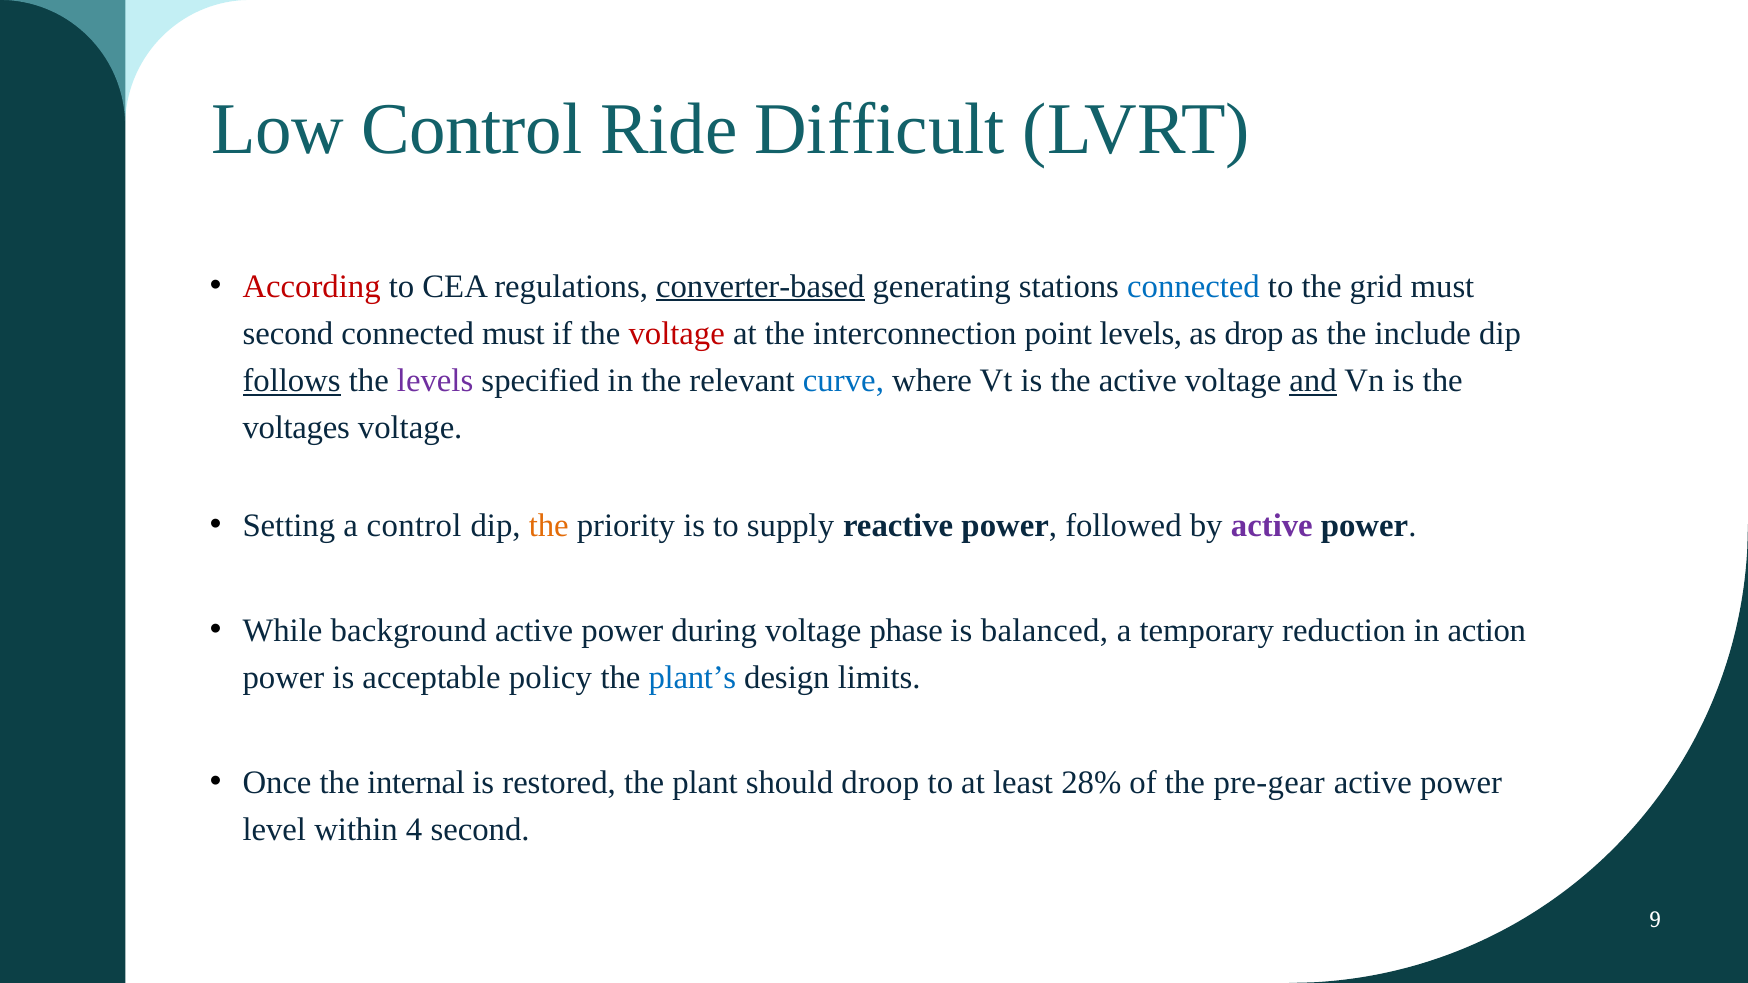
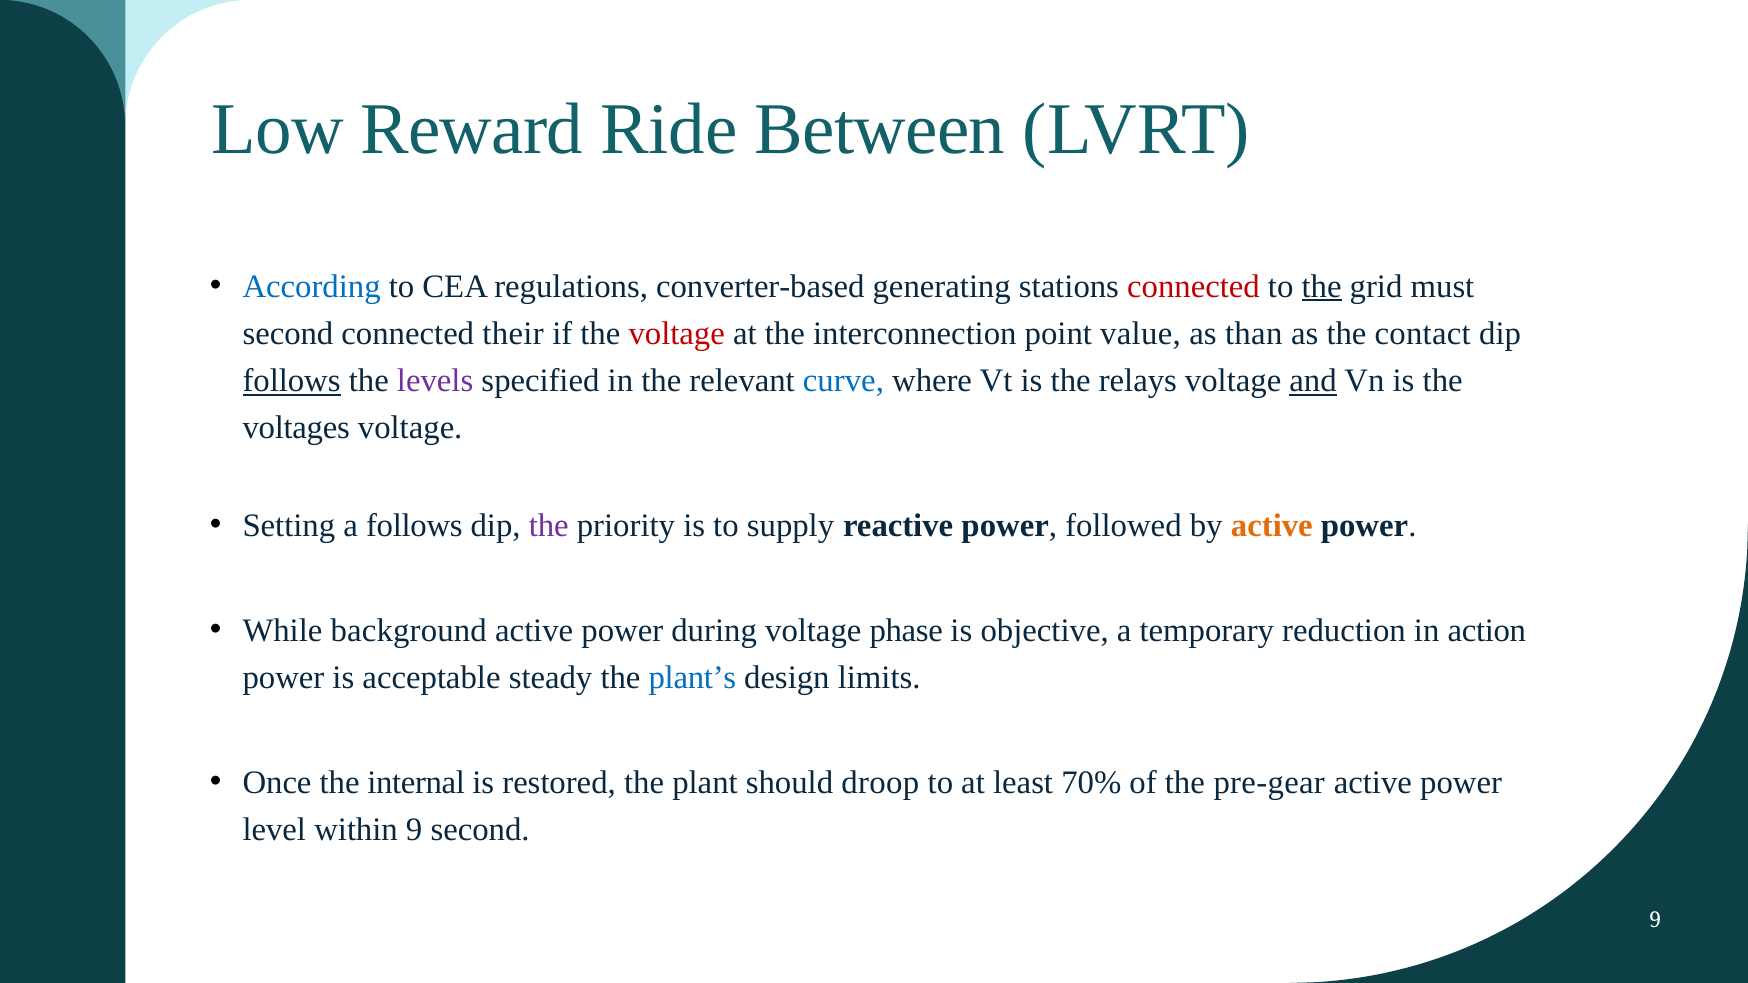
Low Control: Control -> Reward
Difficult: Difficult -> Between
According colour: red -> blue
converter-based underline: present -> none
connected at (1194, 286) colour: blue -> red
the at (1322, 286) underline: none -> present
connected must: must -> their
point levels: levels -> value
drop: drop -> than
include: include -> contact
the active: active -> relays
a control: control -> follows
the at (549, 525) colour: orange -> purple
active at (1272, 525) colour: purple -> orange
balanced: balanced -> objective
policy: policy -> steady
28%: 28% -> 70%
within 4: 4 -> 9
